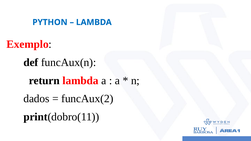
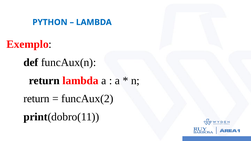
dados at (36, 99): dados -> return
